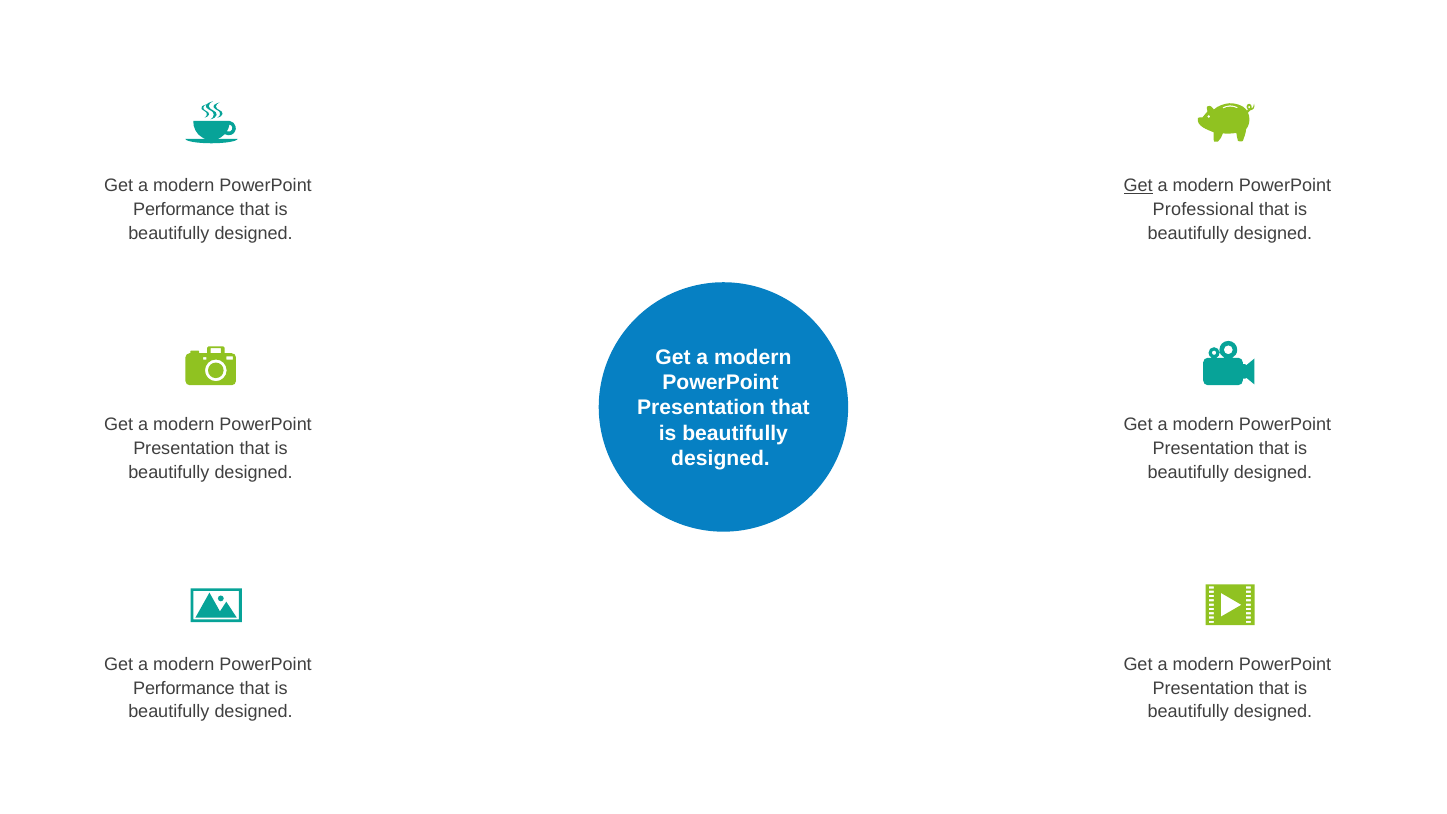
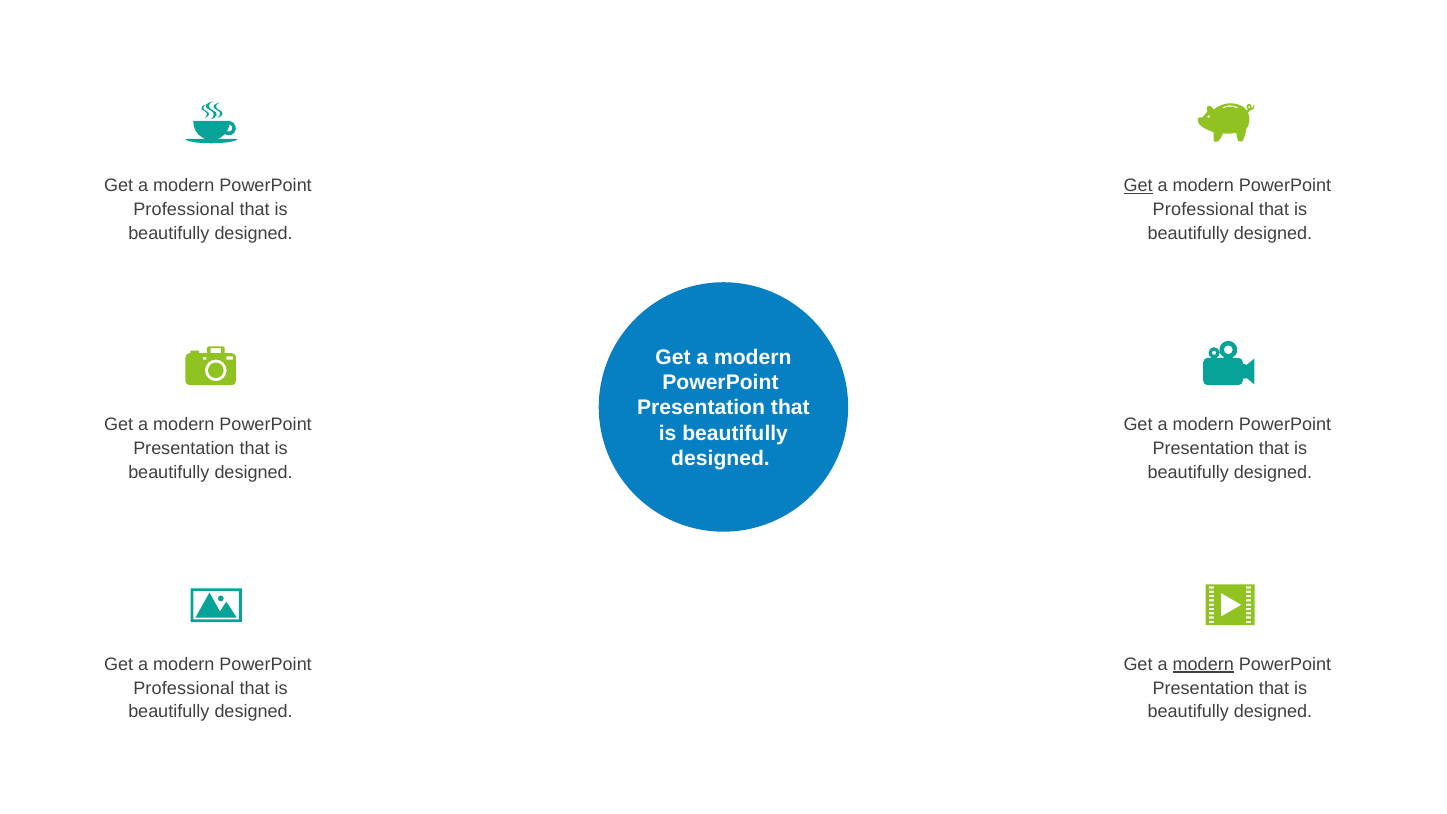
Performance at (184, 209): Performance -> Professional
modern at (1203, 664) underline: none -> present
Performance at (184, 688): Performance -> Professional
